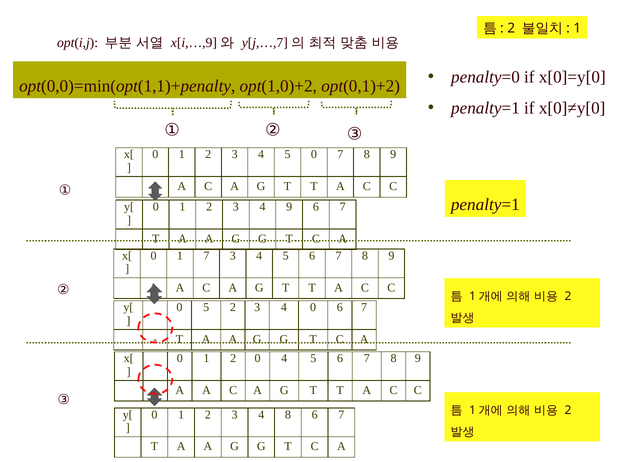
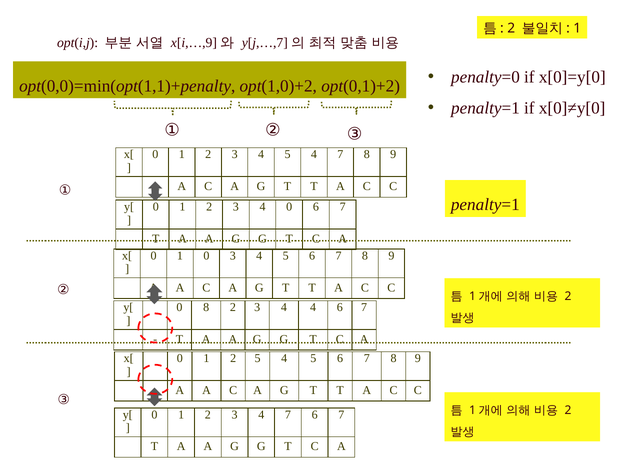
4 5 0: 0 -> 4
4 9: 9 -> 0
1 7: 7 -> 0
0 5: 5 -> 8
4 0: 0 -> 4
2 0: 0 -> 5
3 4 8: 8 -> 7
